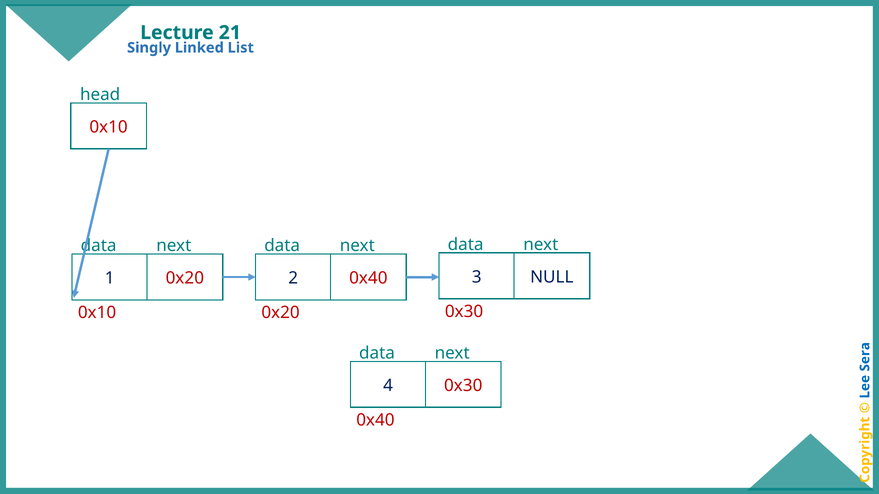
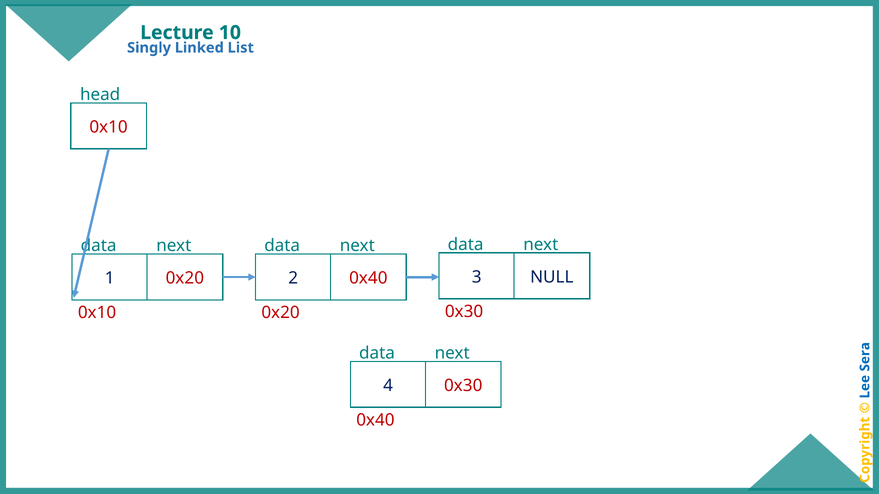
21: 21 -> 10
